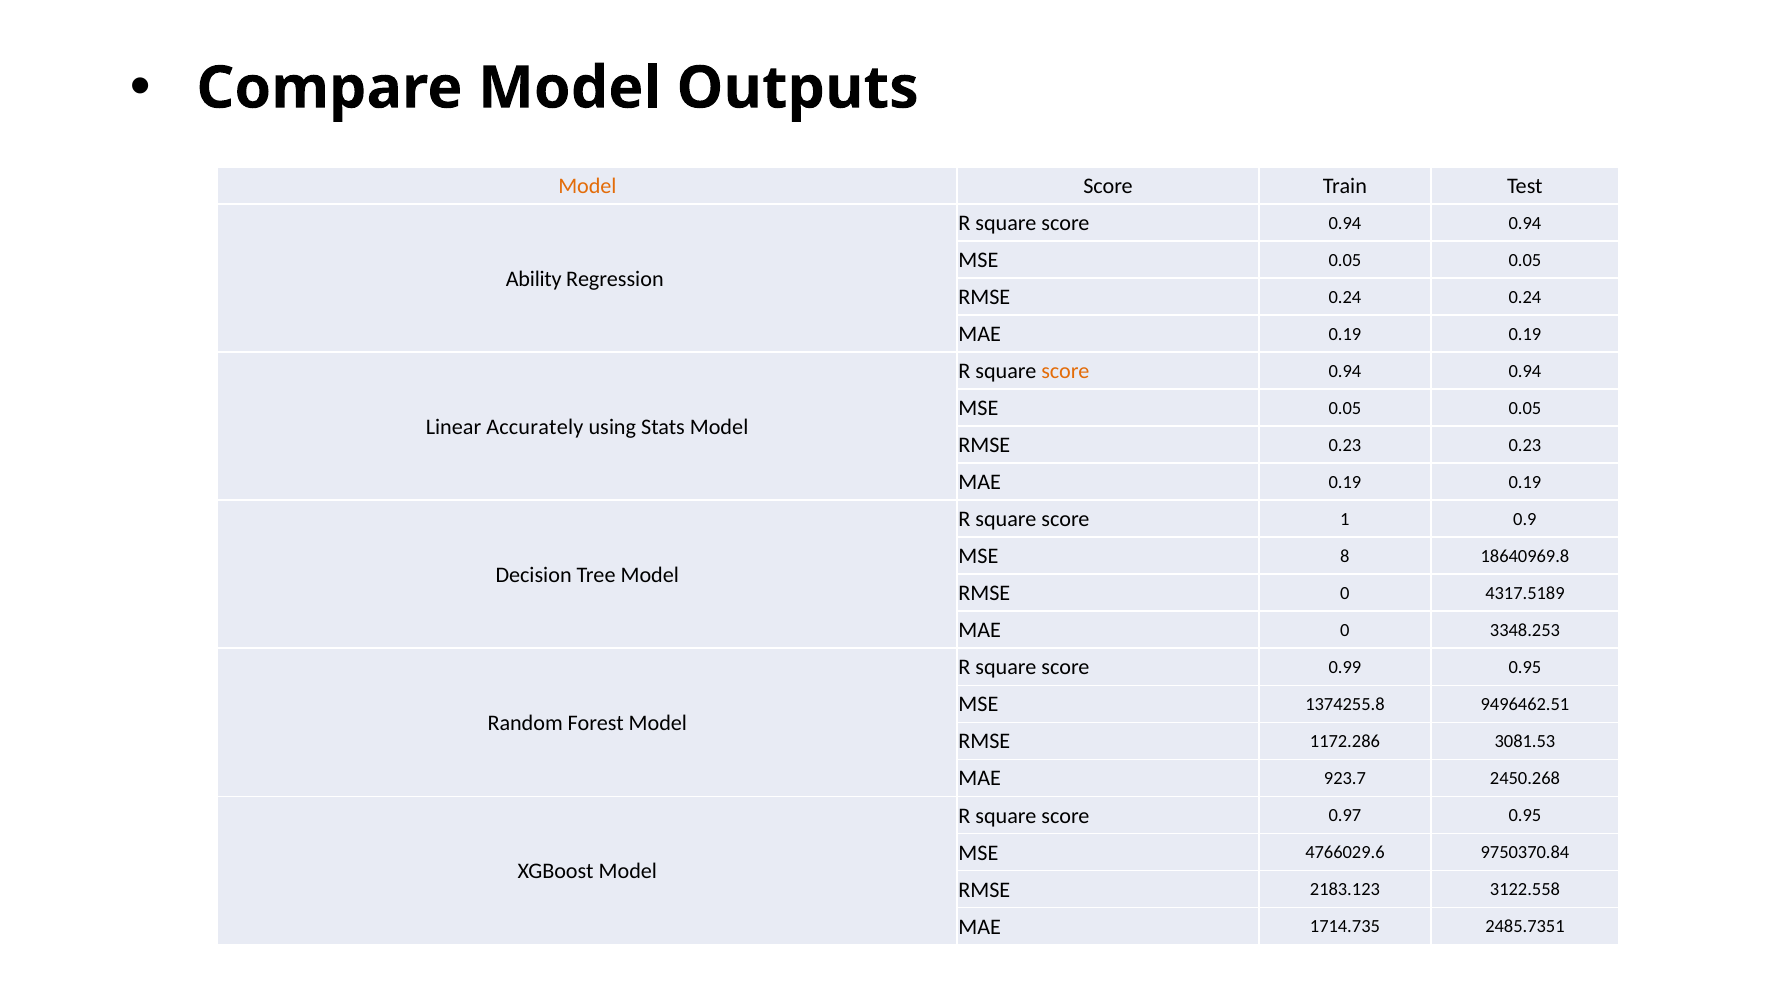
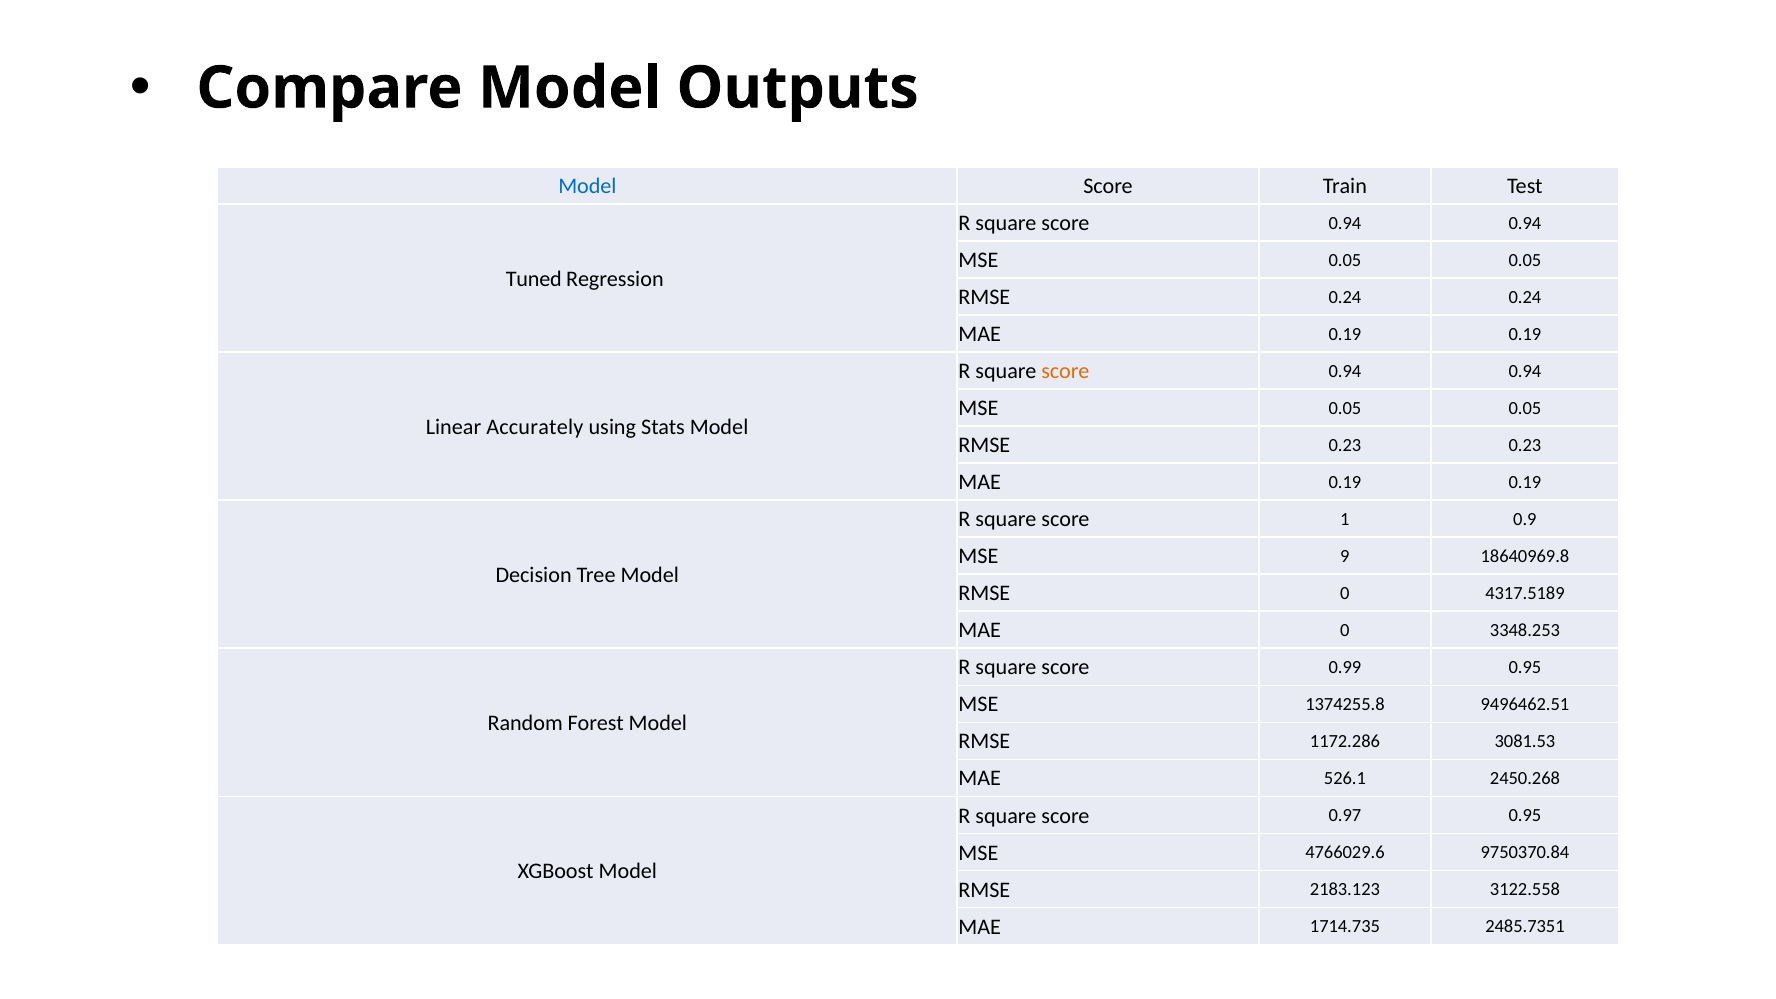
Model at (587, 186) colour: orange -> blue
Ability: Ability -> Tuned
8: 8 -> 9
923.7: 923.7 -> 526.1
